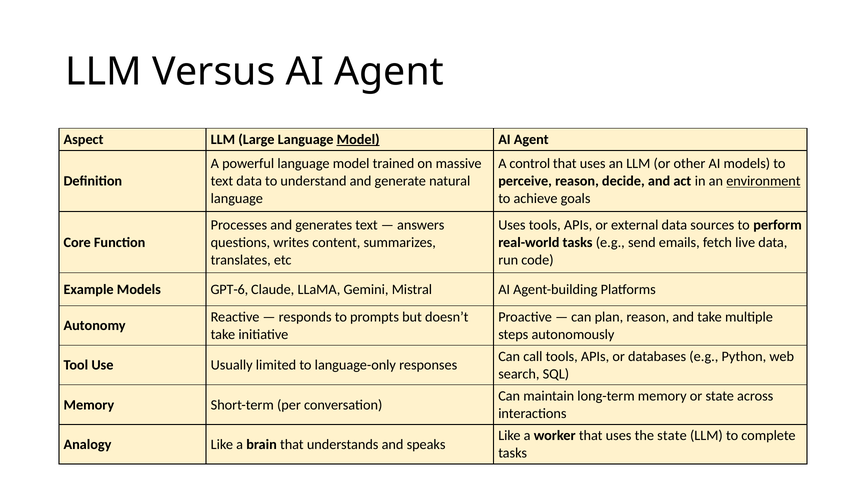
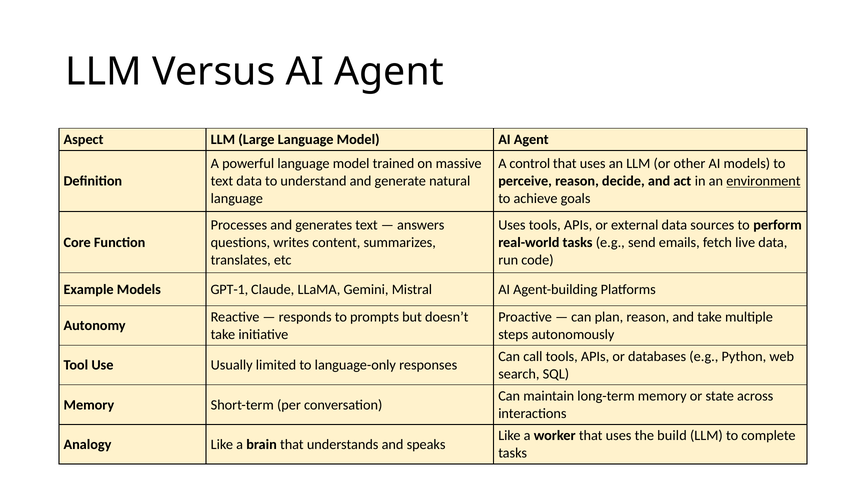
Model at (358, 140) underline: present -> none
GPT-6: GPT-6 -> GPT-1
the state: state -> build
